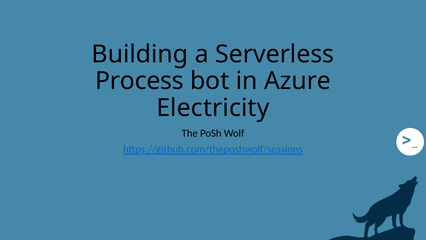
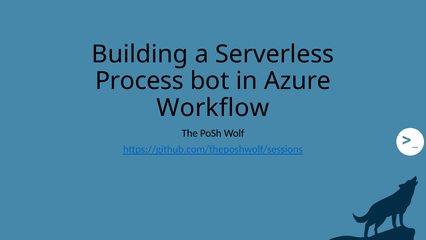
Electricity: Electricity -> Workflow
